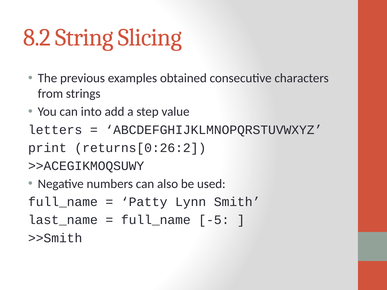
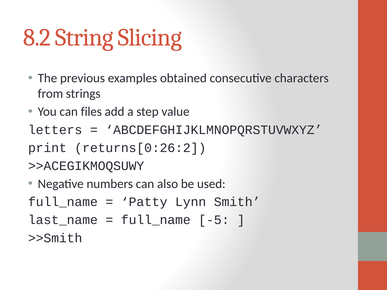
into: into -> files
